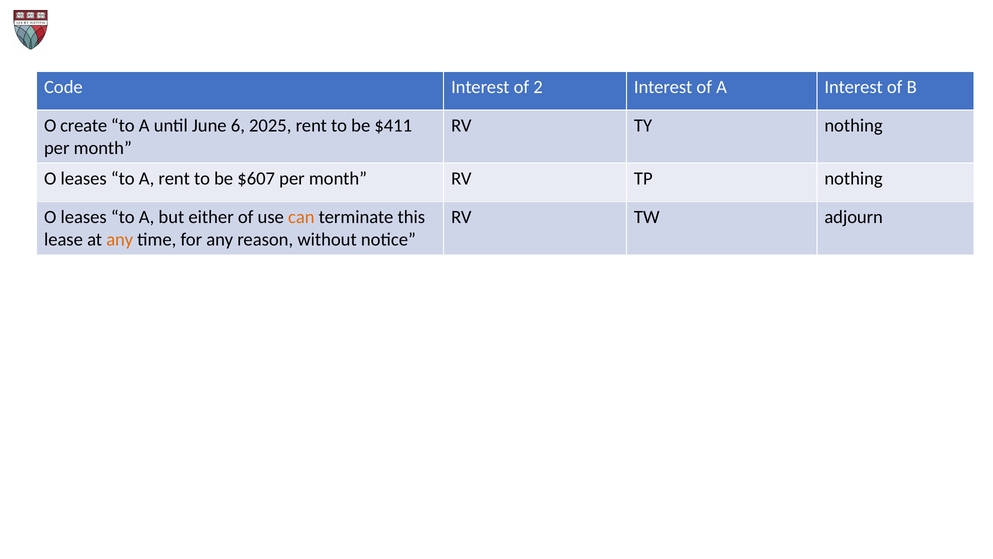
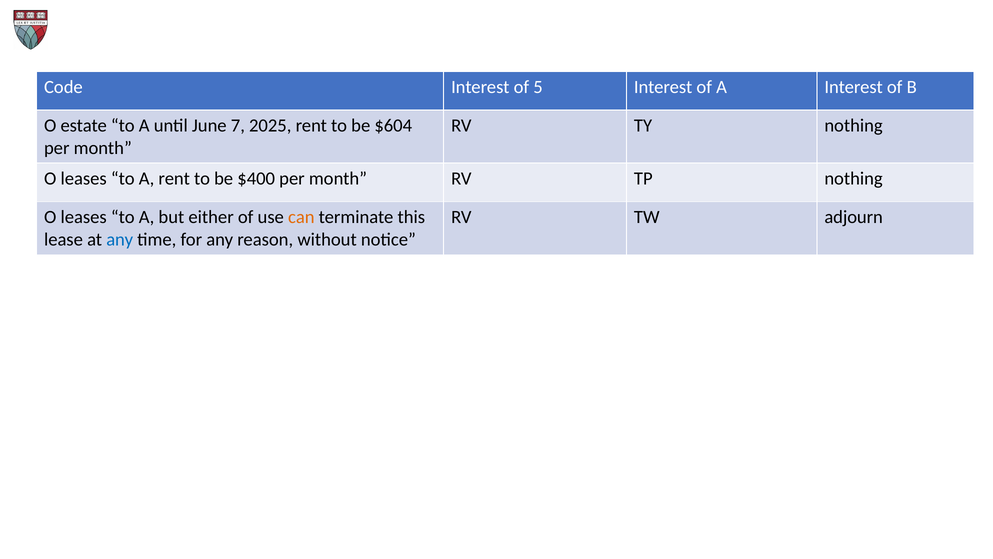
2: 2 -> 5
create: create -> estate
6: 6 -> 7
$411: $411 -> $604
$607: $607 -> $400
any at (120, 240) colour: orange -> blue
